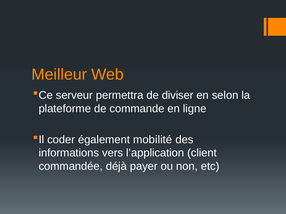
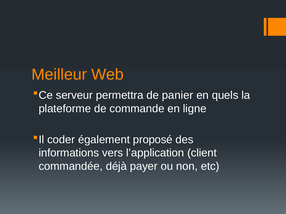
diviser: diviser -> panier
selon: selon -> quels
mobilité: mobilité -> proposé
